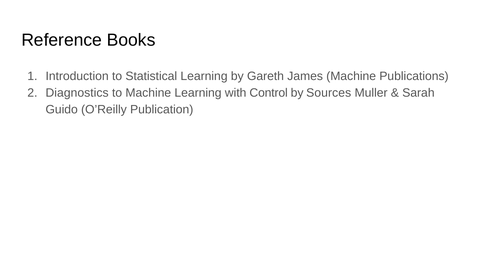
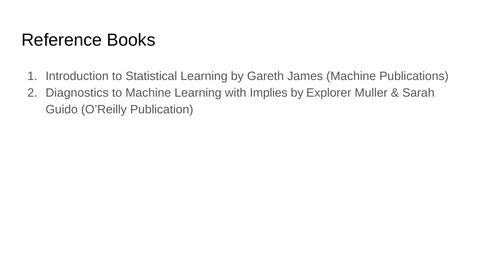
Control: Control -> Implies
Sources: Sources -> Explorer
